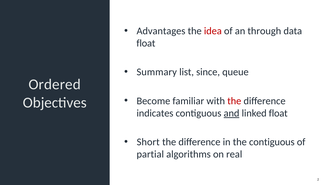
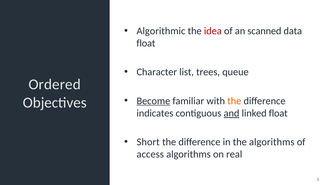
Advantages: Advantages -> Algorithmic
through: through -> scanned
Summary: Summary -> Character
since: since -> trees
Become underline: none -> present
the at (234, 101) colour: red -> orange
the contiguous: contiguous -> algorithms
partial: partial -> access
